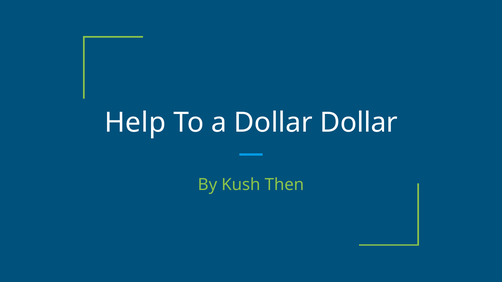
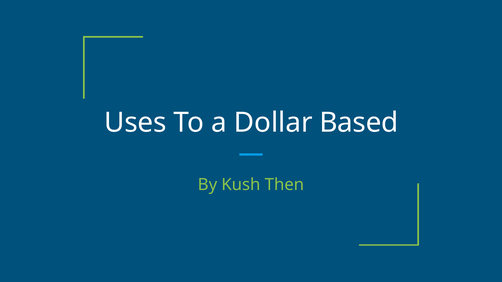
Help: Help -> Uses
Dollar Dollar: Dollar -> Based
